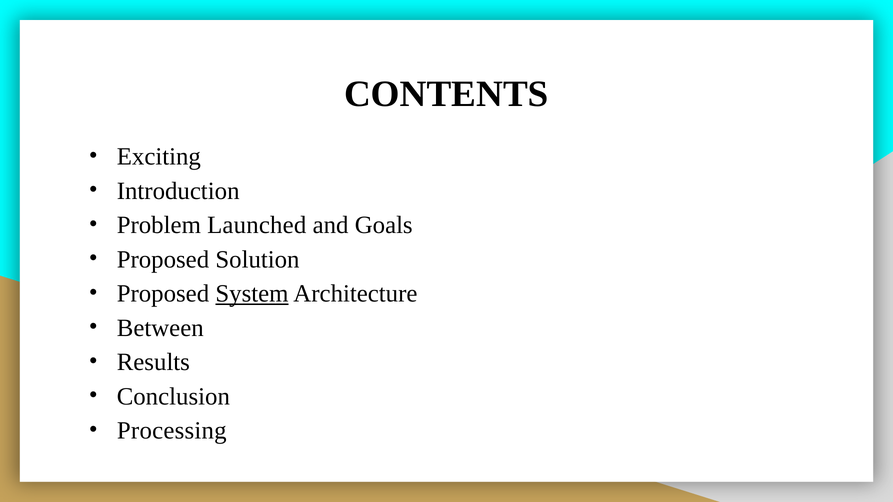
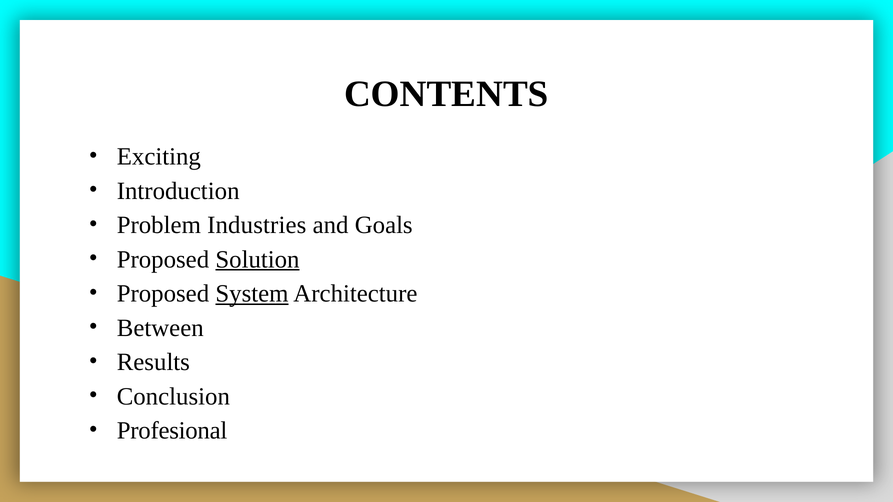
Launched: Launched -> Industries
Solution underline: none -> present
Processing: Processing -> Profesional
